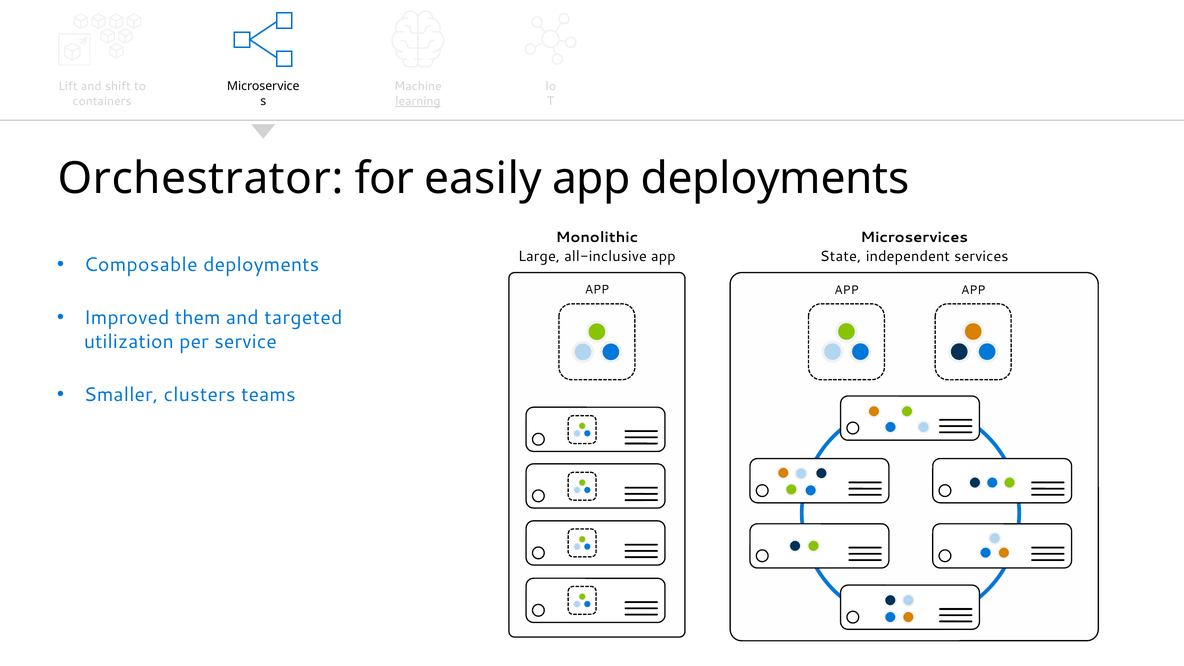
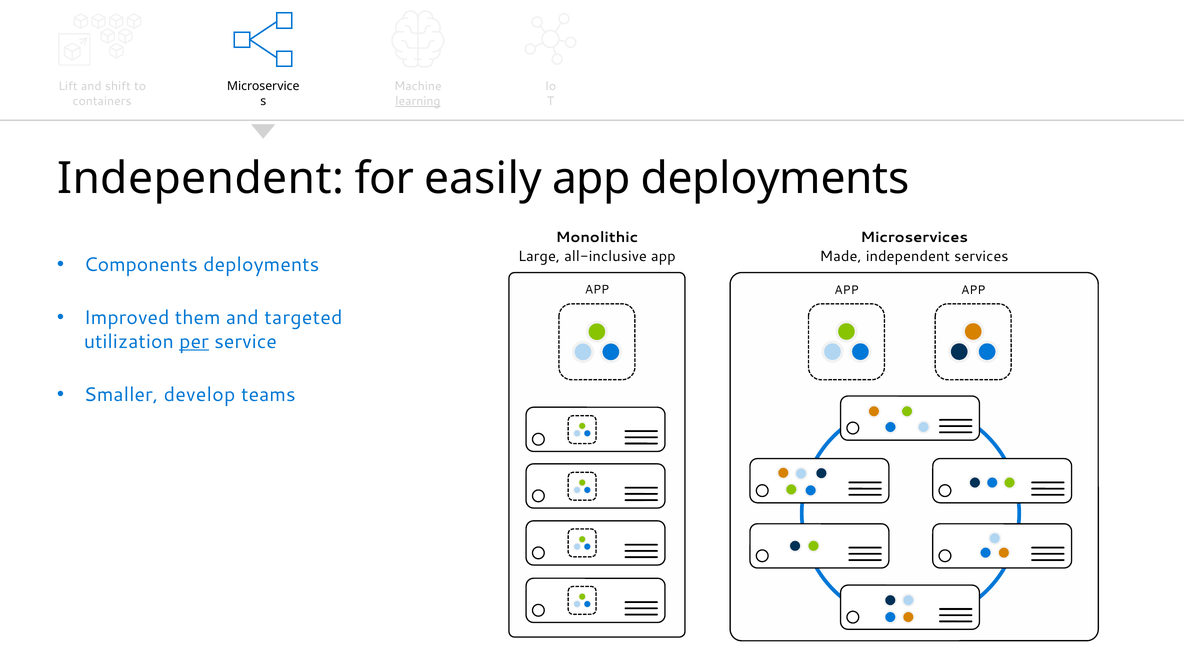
Orchestrator at (201, 178): Orchestrator -> Independent
State: State -> Made
Composable: Composable -> Components
per underline: none -> present
clusters: clusters -> develop
